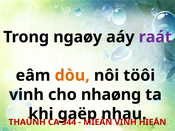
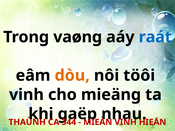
ngaøy: ngaøy -> vaøng
raát colour: purple -> blue
nhaøng: nhaøng -> mieäng
